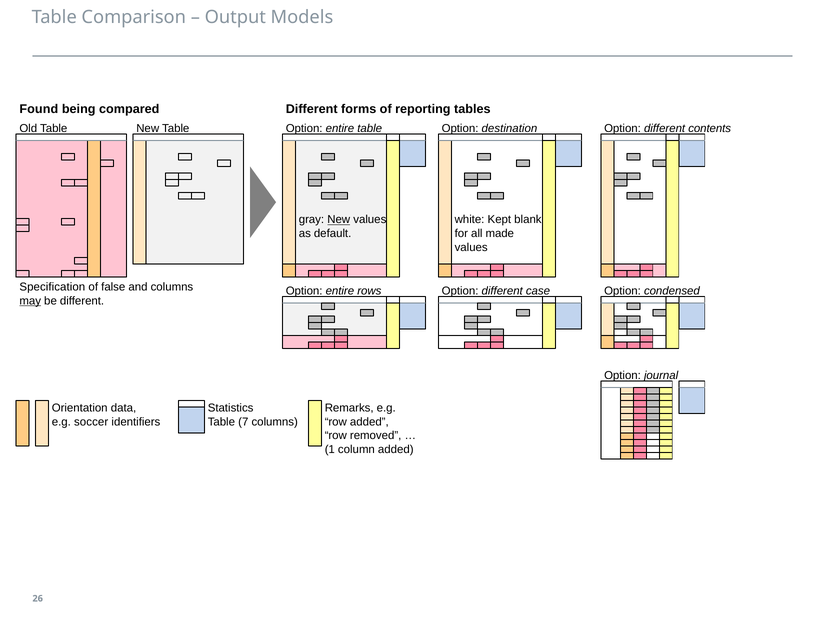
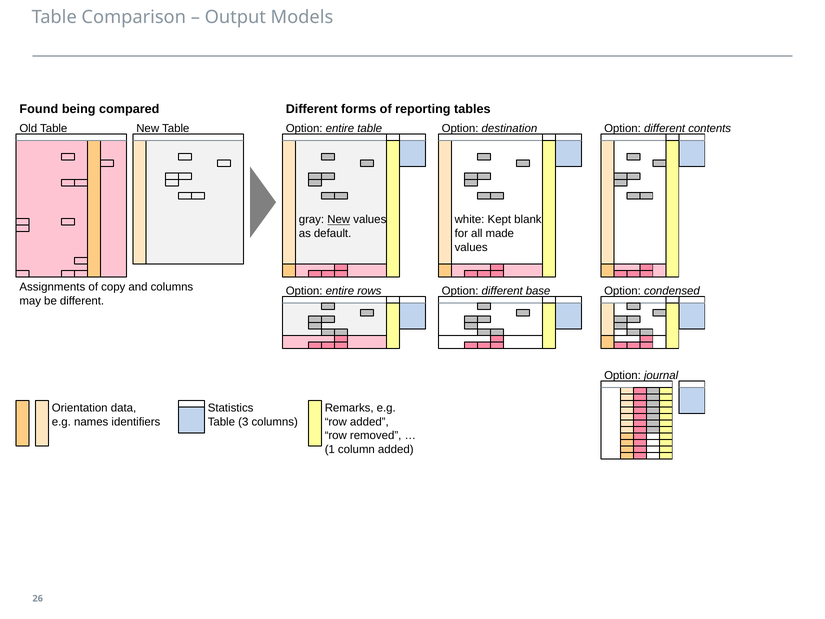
Specification: Specification -> Assignments
false: false -> copy
case: case -> base
may underline: present -> none
soccer: soccer -> names
7: 7 -> 3
